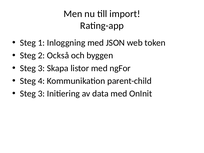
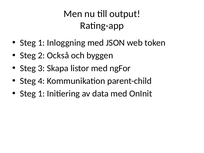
import: import -> output
3 at (41, 94): 3 -> 1
